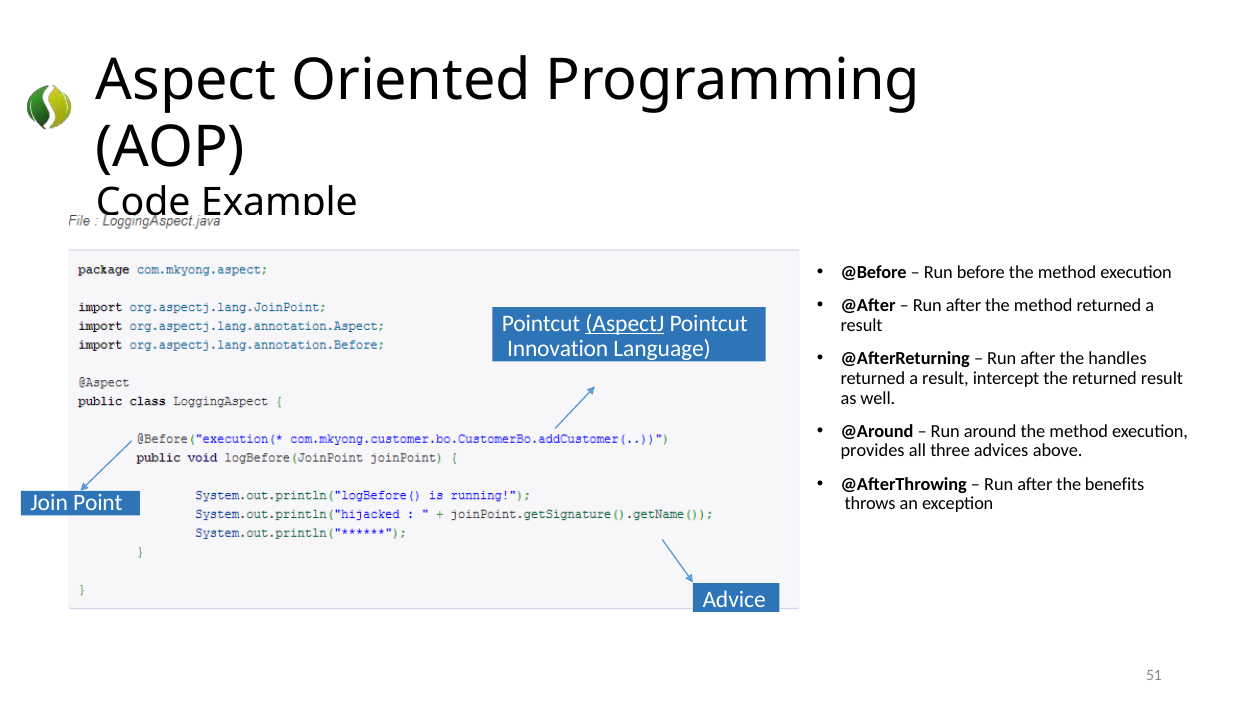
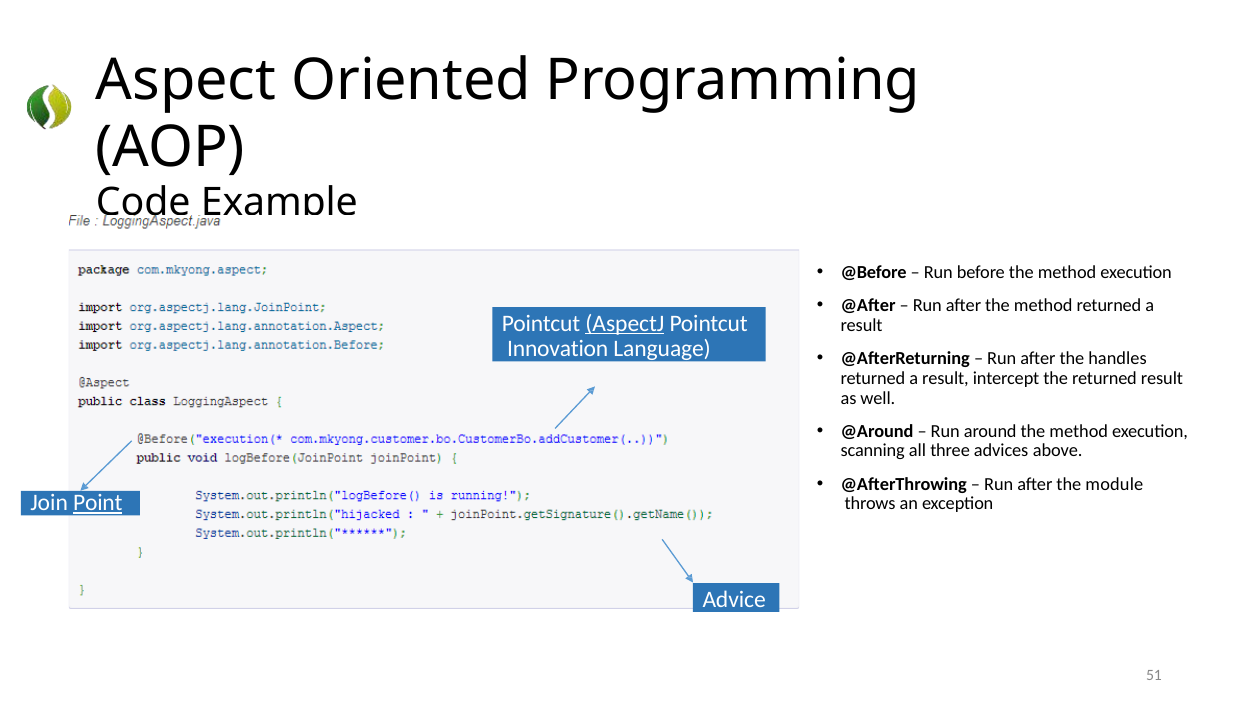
provides: provides -> scanning
benefits: benefits -> module
Point underline: none -> present
